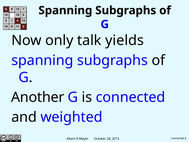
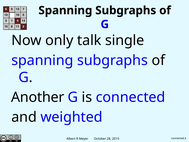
yields: yields -> single
